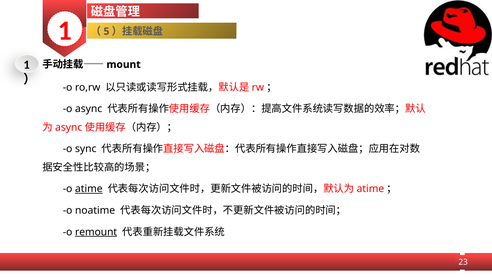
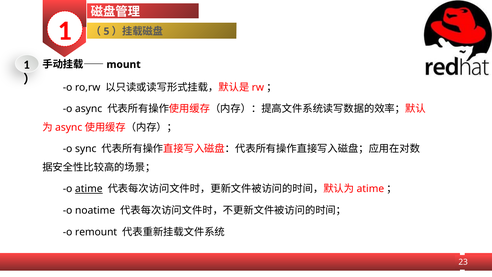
remount underline: present -> none
